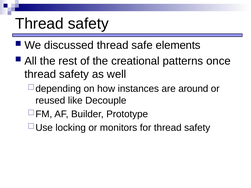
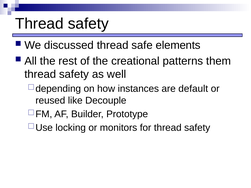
once: once -> them
around: around -> default
